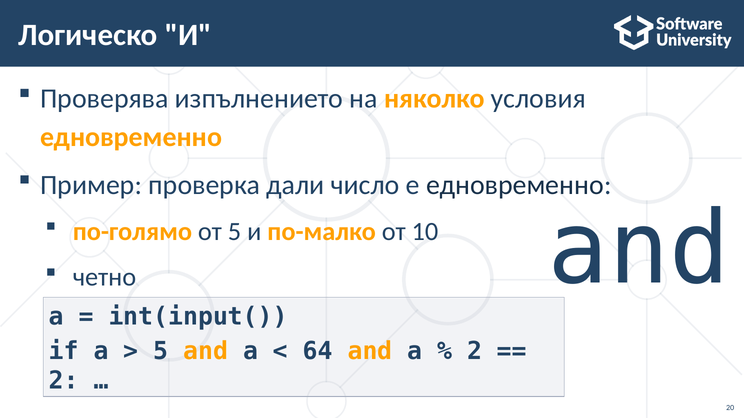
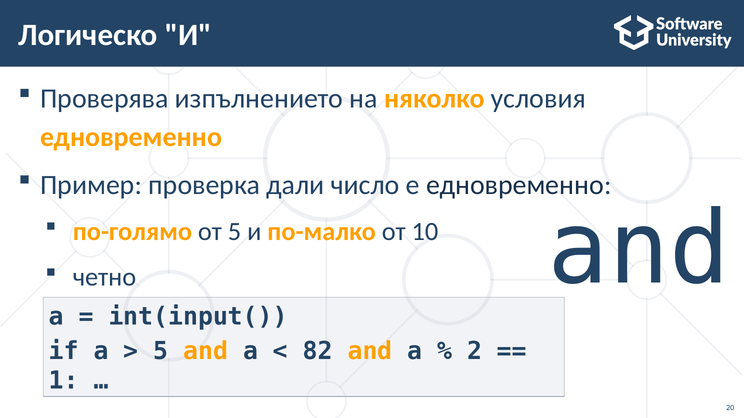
64: 64 -> 82
2 at (64, 381): 2 -> 1
